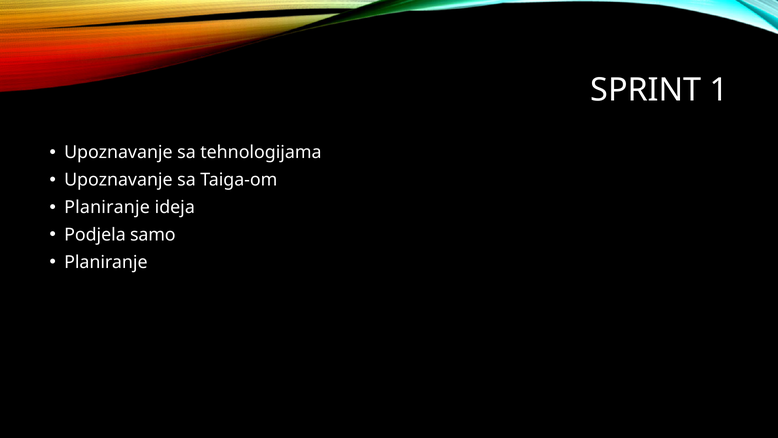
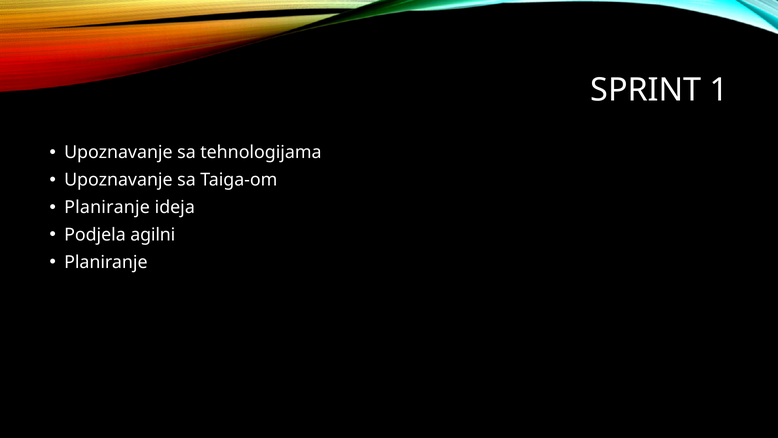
samo: samo -> agilni
